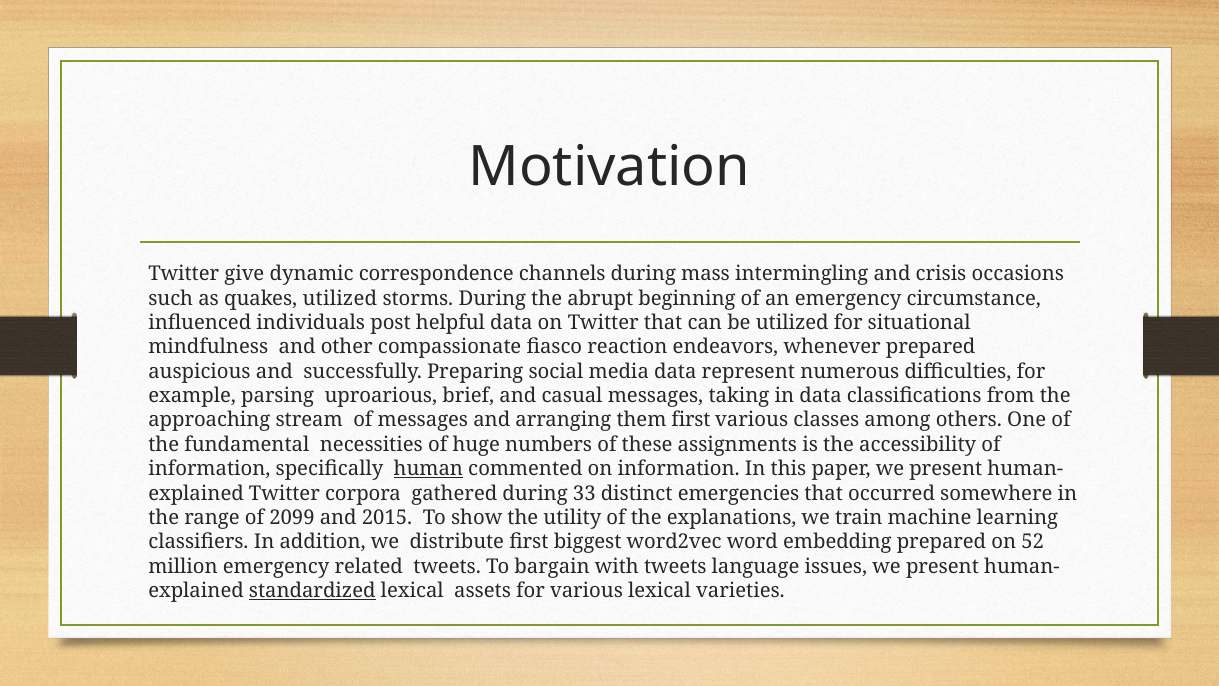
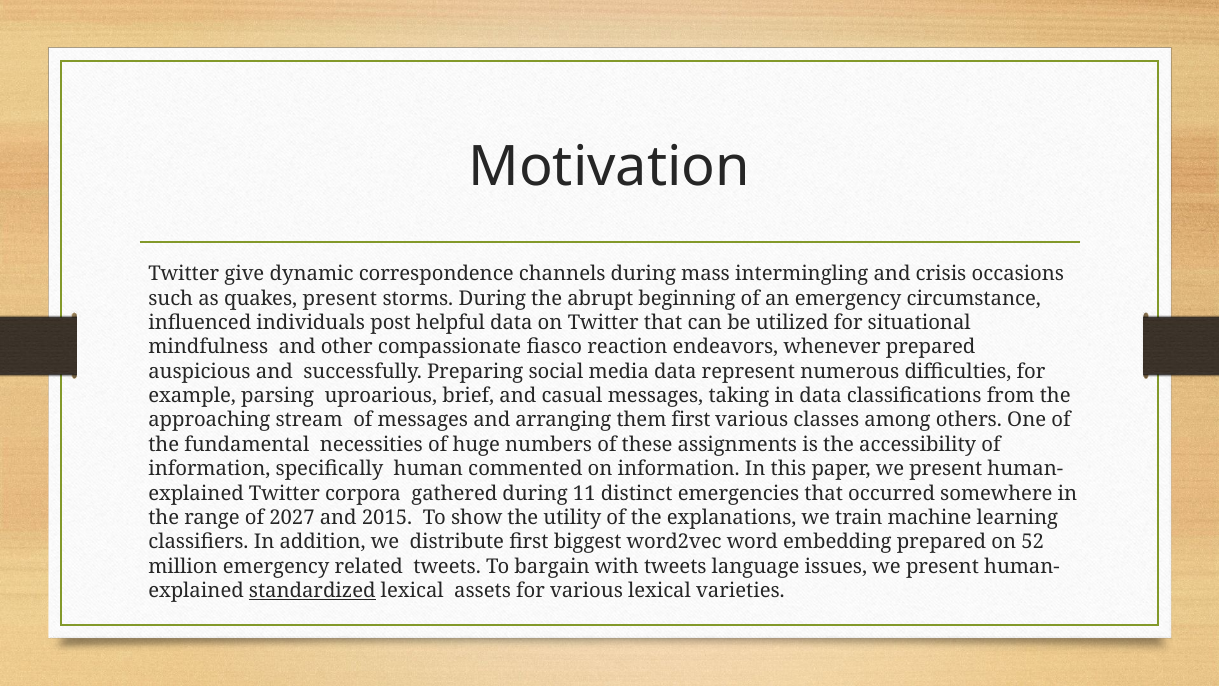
quakes utilized: utilized -> present
human underline: present -> none
33: 33 -> 11
2099: 2099 -> 2027
